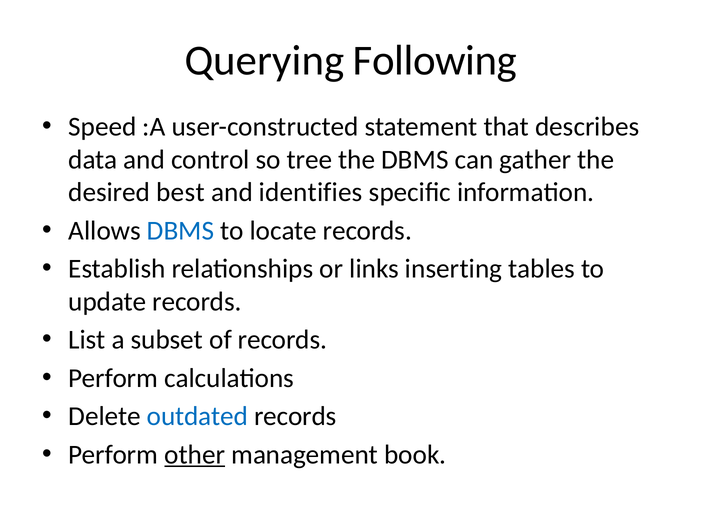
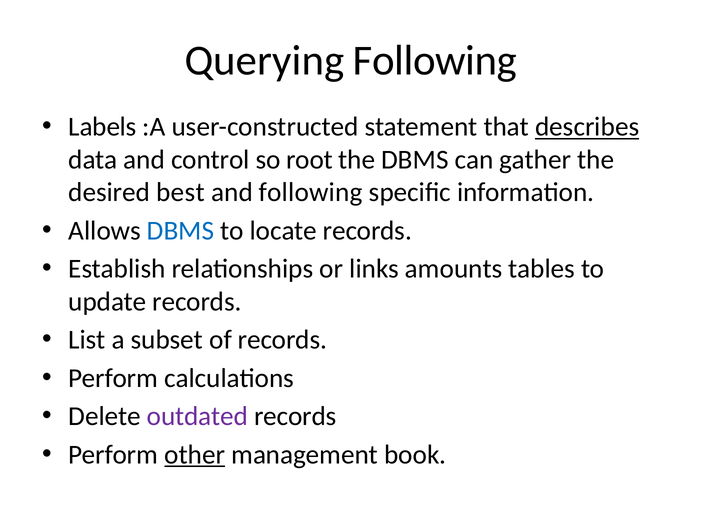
Speed: Speed -> Labels
describes underline: none -> present
tree: tree -> root
and identifies: identifies -> following
inserting: inserting -> amounts
outdated colour: blue -> purple
